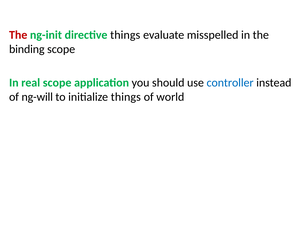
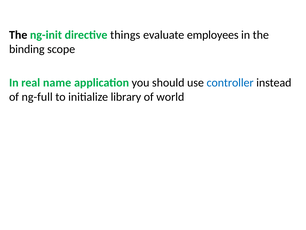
The at (18, 35) colour: red -> black
misspelled: misspelled -> employees
real scope: scope -> name
ng-will: ng-will -> ng-full
initialize things: things -> library
